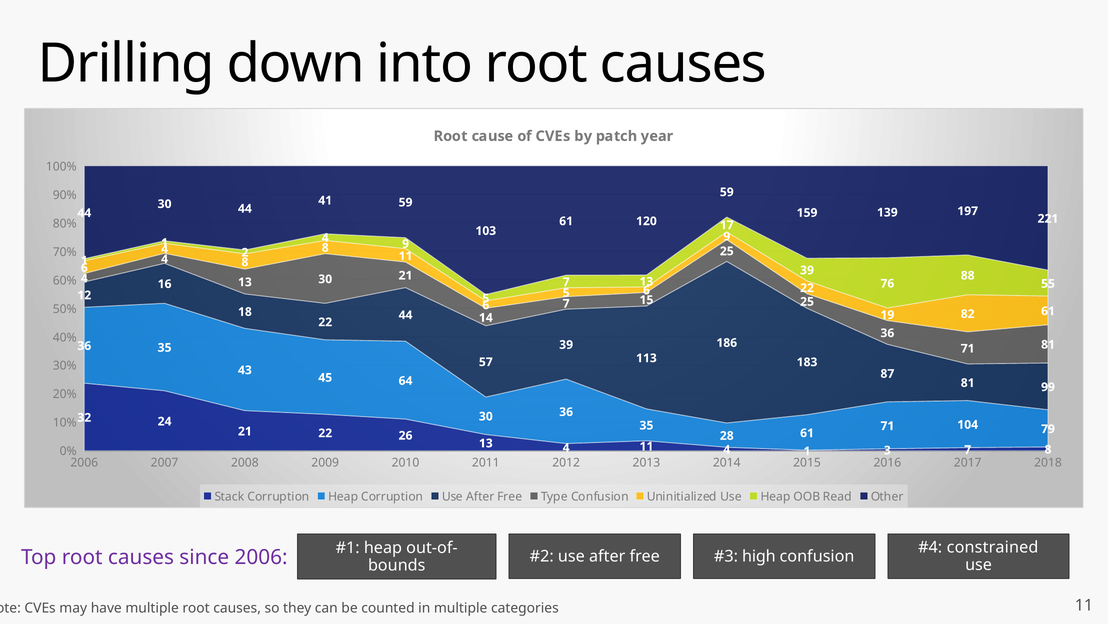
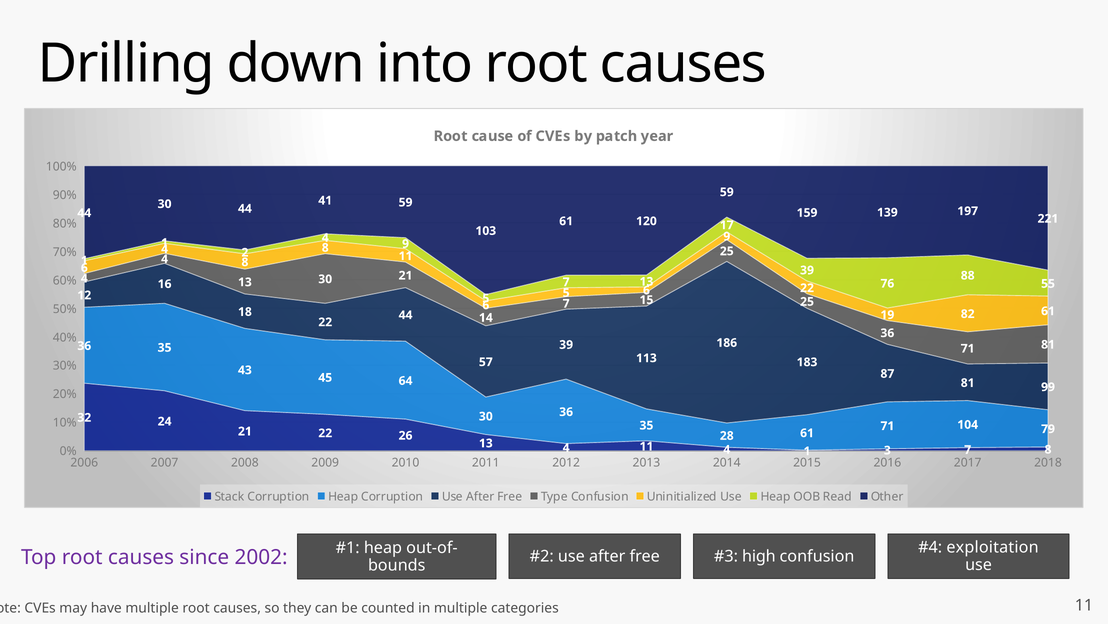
constrained: constrained -> exploitation
since 2006: 2006 -> 2002
